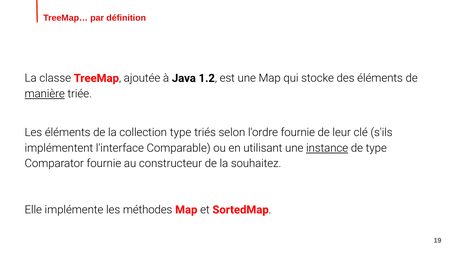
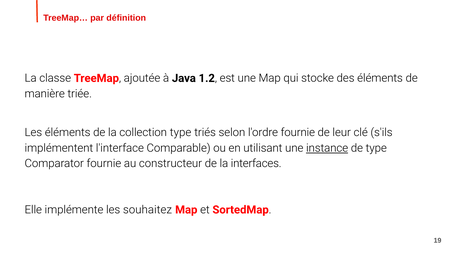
manière underline: present -> none
souhaitez: souhaitez -> interfaces
méthodes: méthodes -> souhaitez
